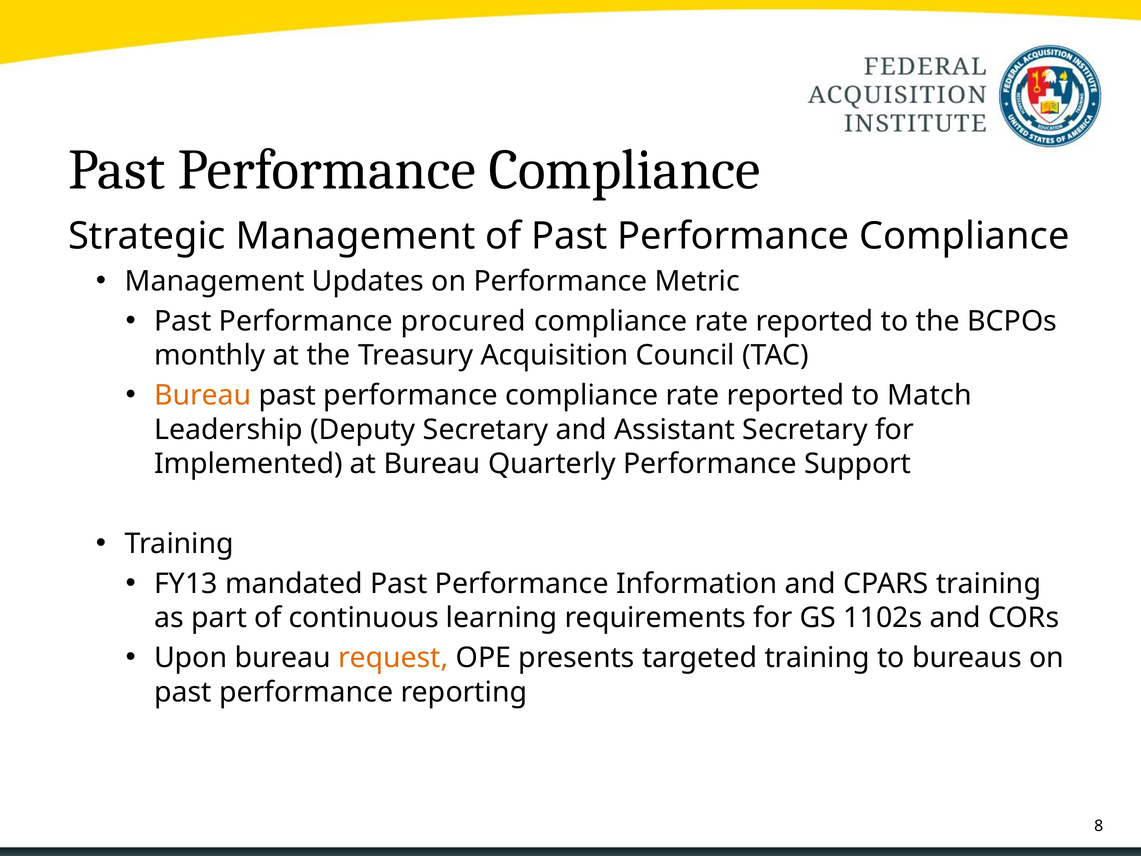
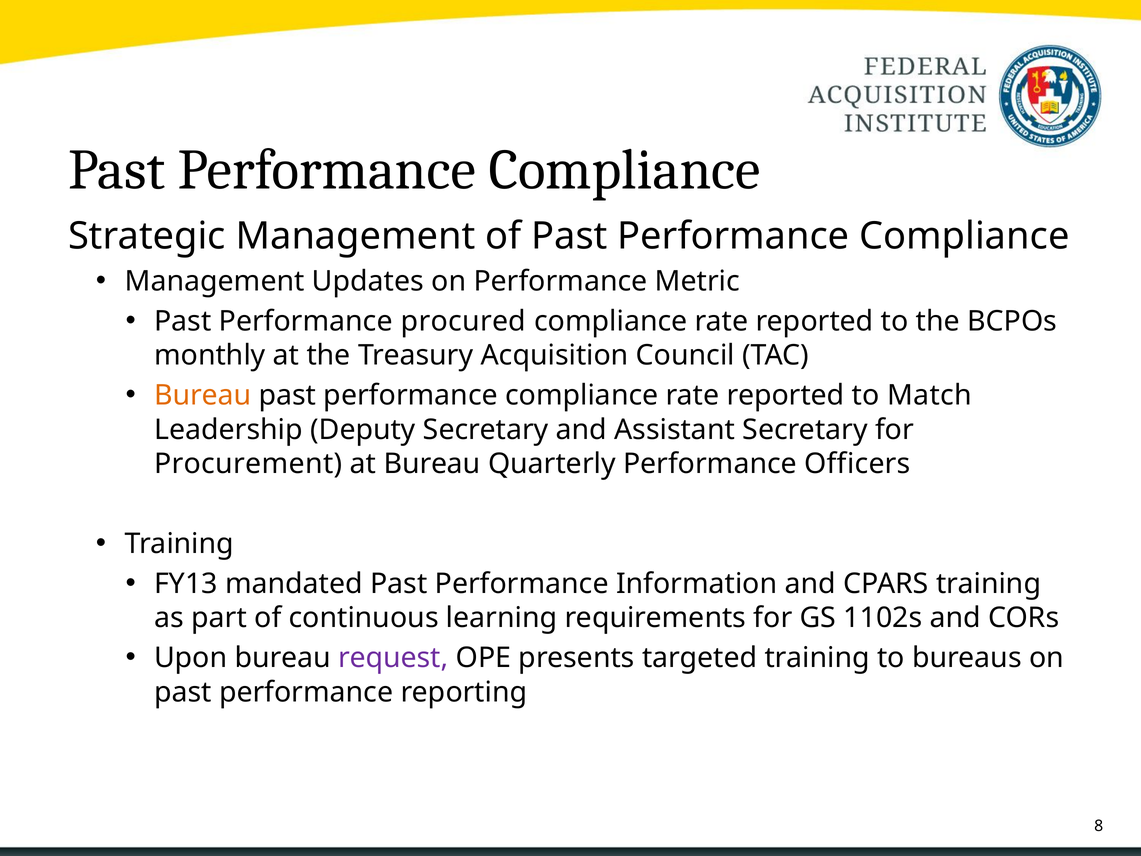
Implemented: Implemented -> Procurement
Support: Support -> Officers
request colour: orange -> purple
